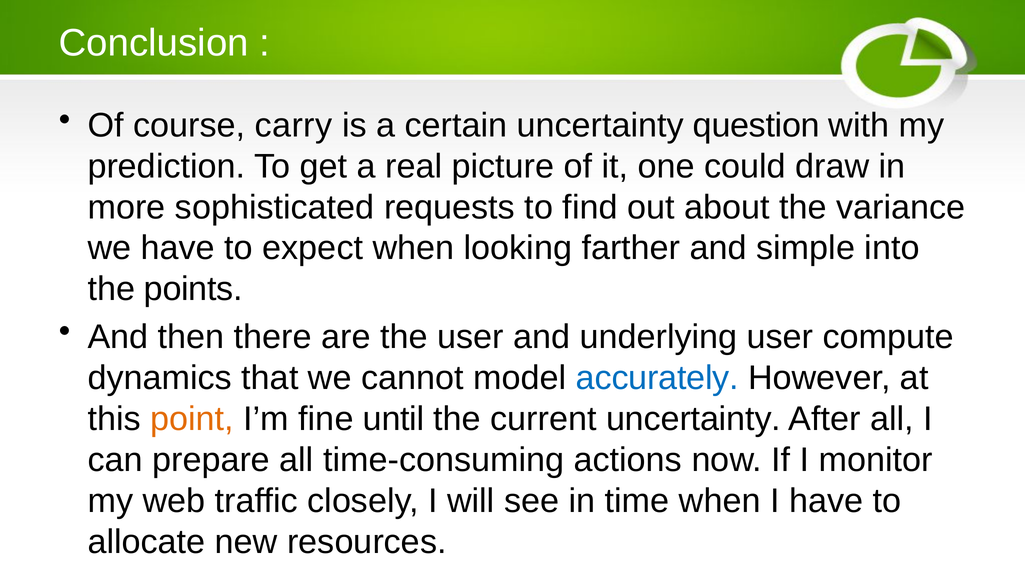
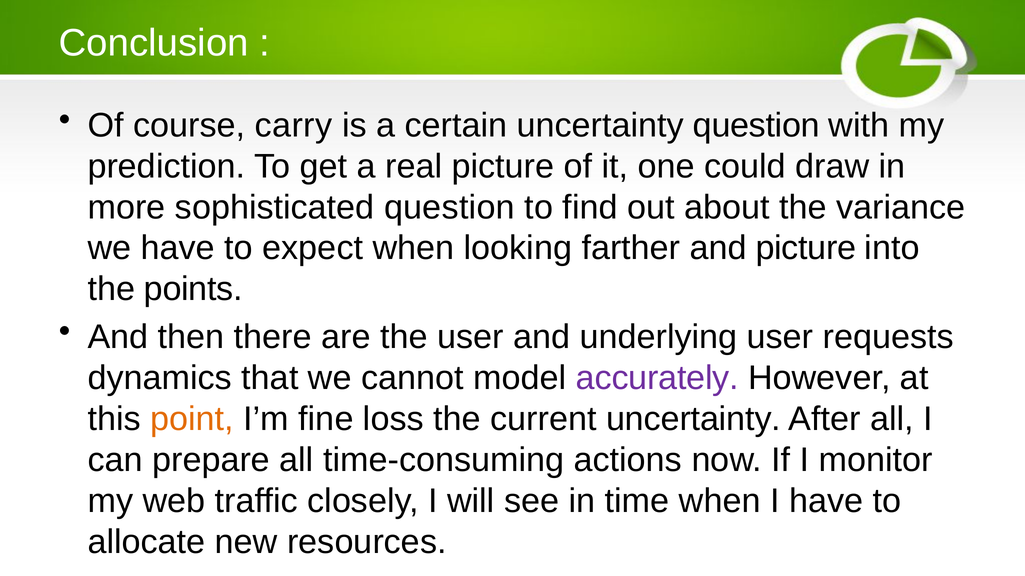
sophisticated requests: requests -> question
and simple: simple -> picture
compute: compute -> requests
accurately colour: blue -> purple
until: until -> loss
